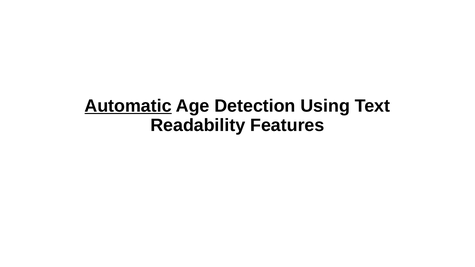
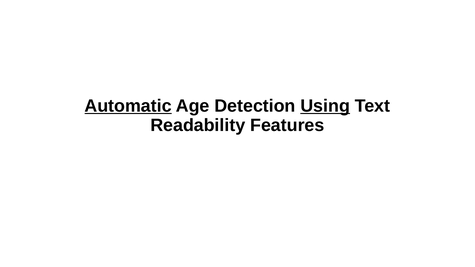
Using underline: none -> present
